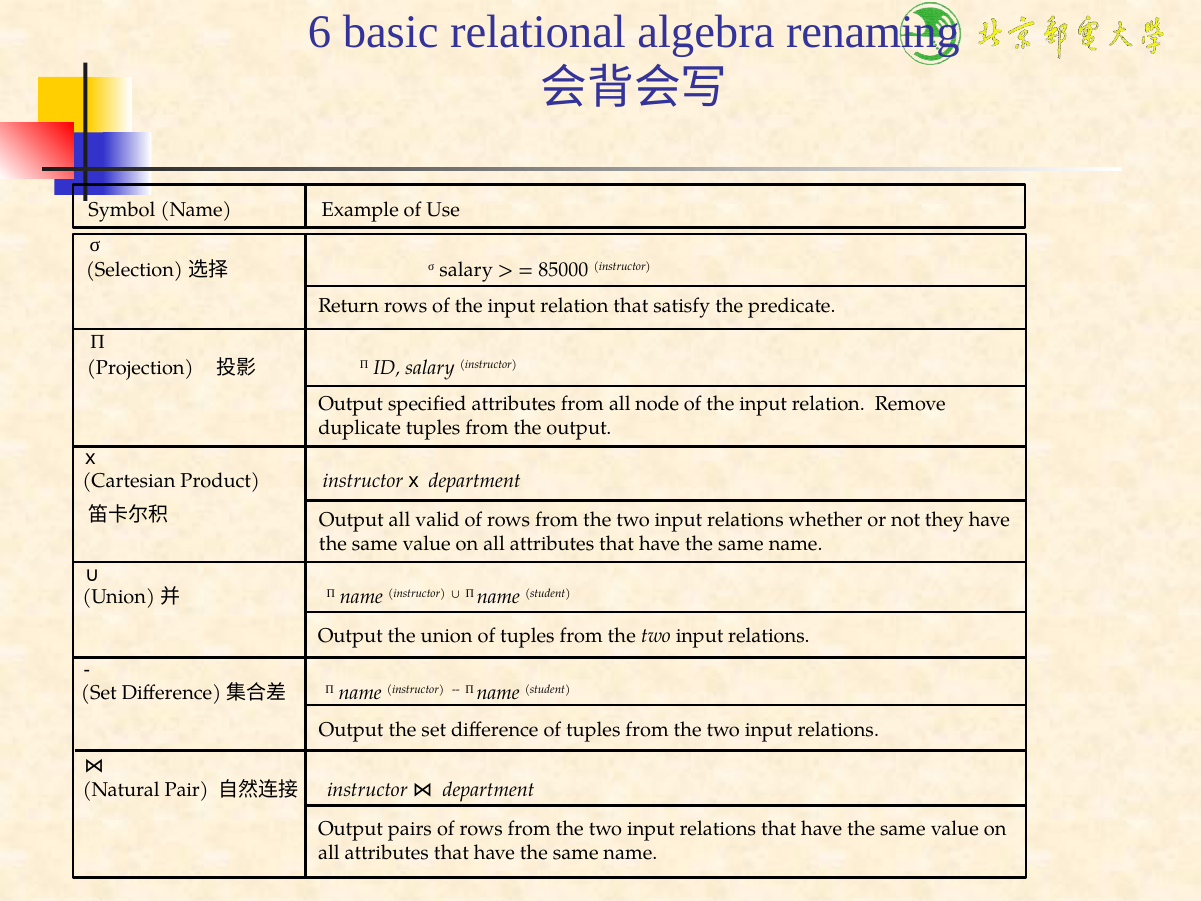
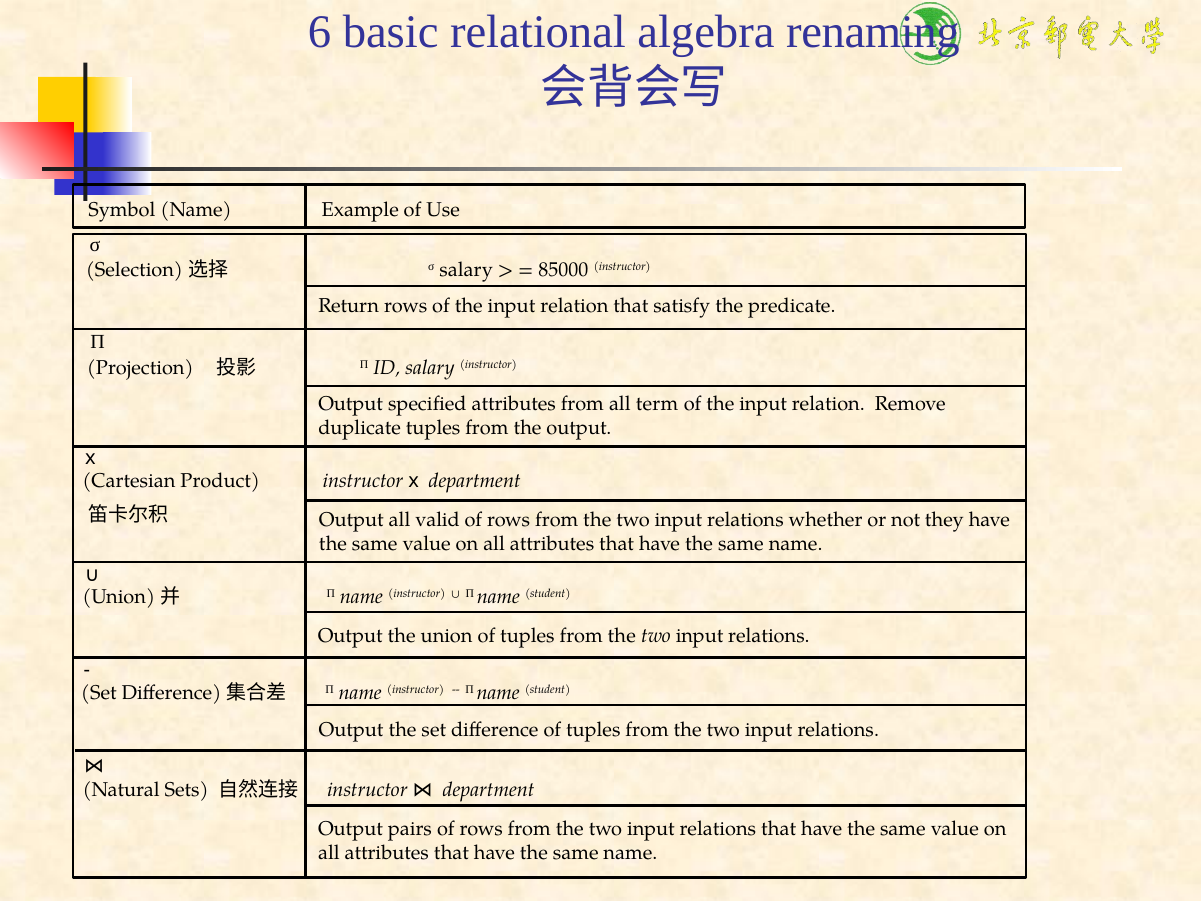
node: node -> term
Pair: Pair -> Sets
